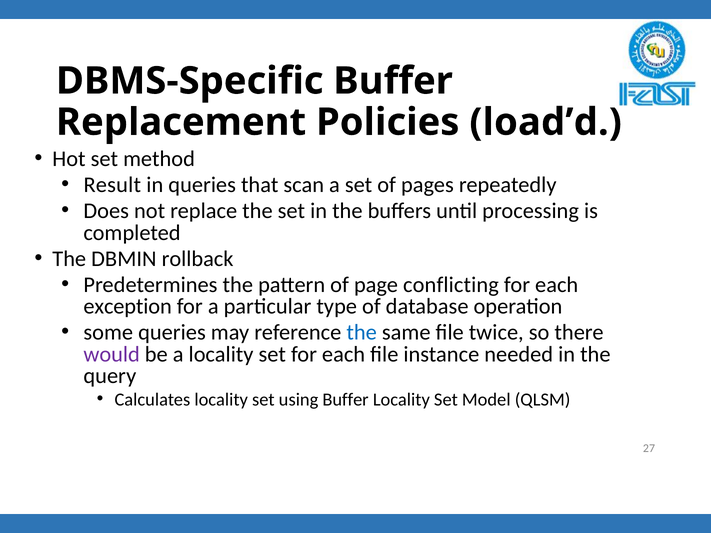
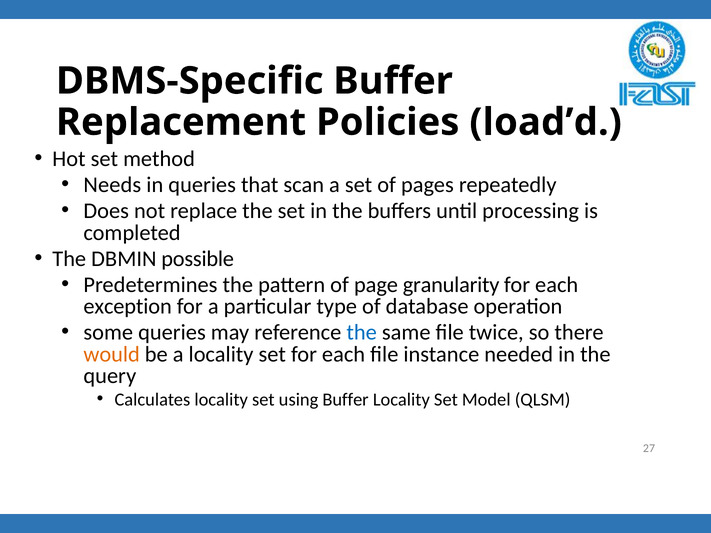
Result: Result -> Needs
rollback: rollback -> possible
conflicting: conflicting -> granularity
would colour: purple -> orange
